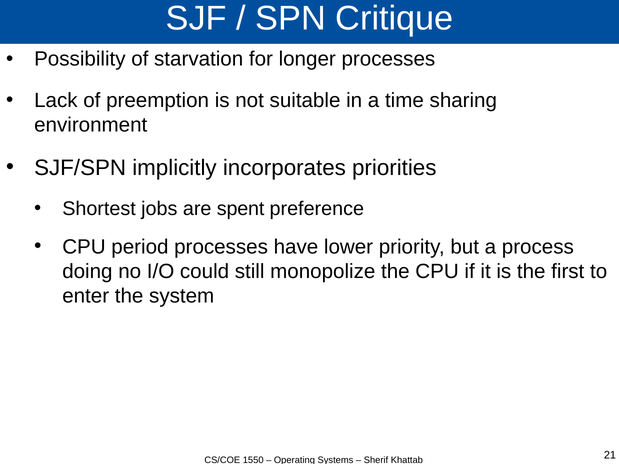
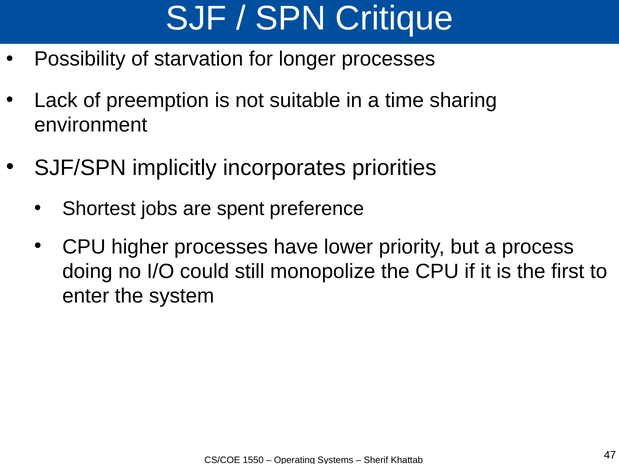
period: period -> higher
21: 21 -> 47
